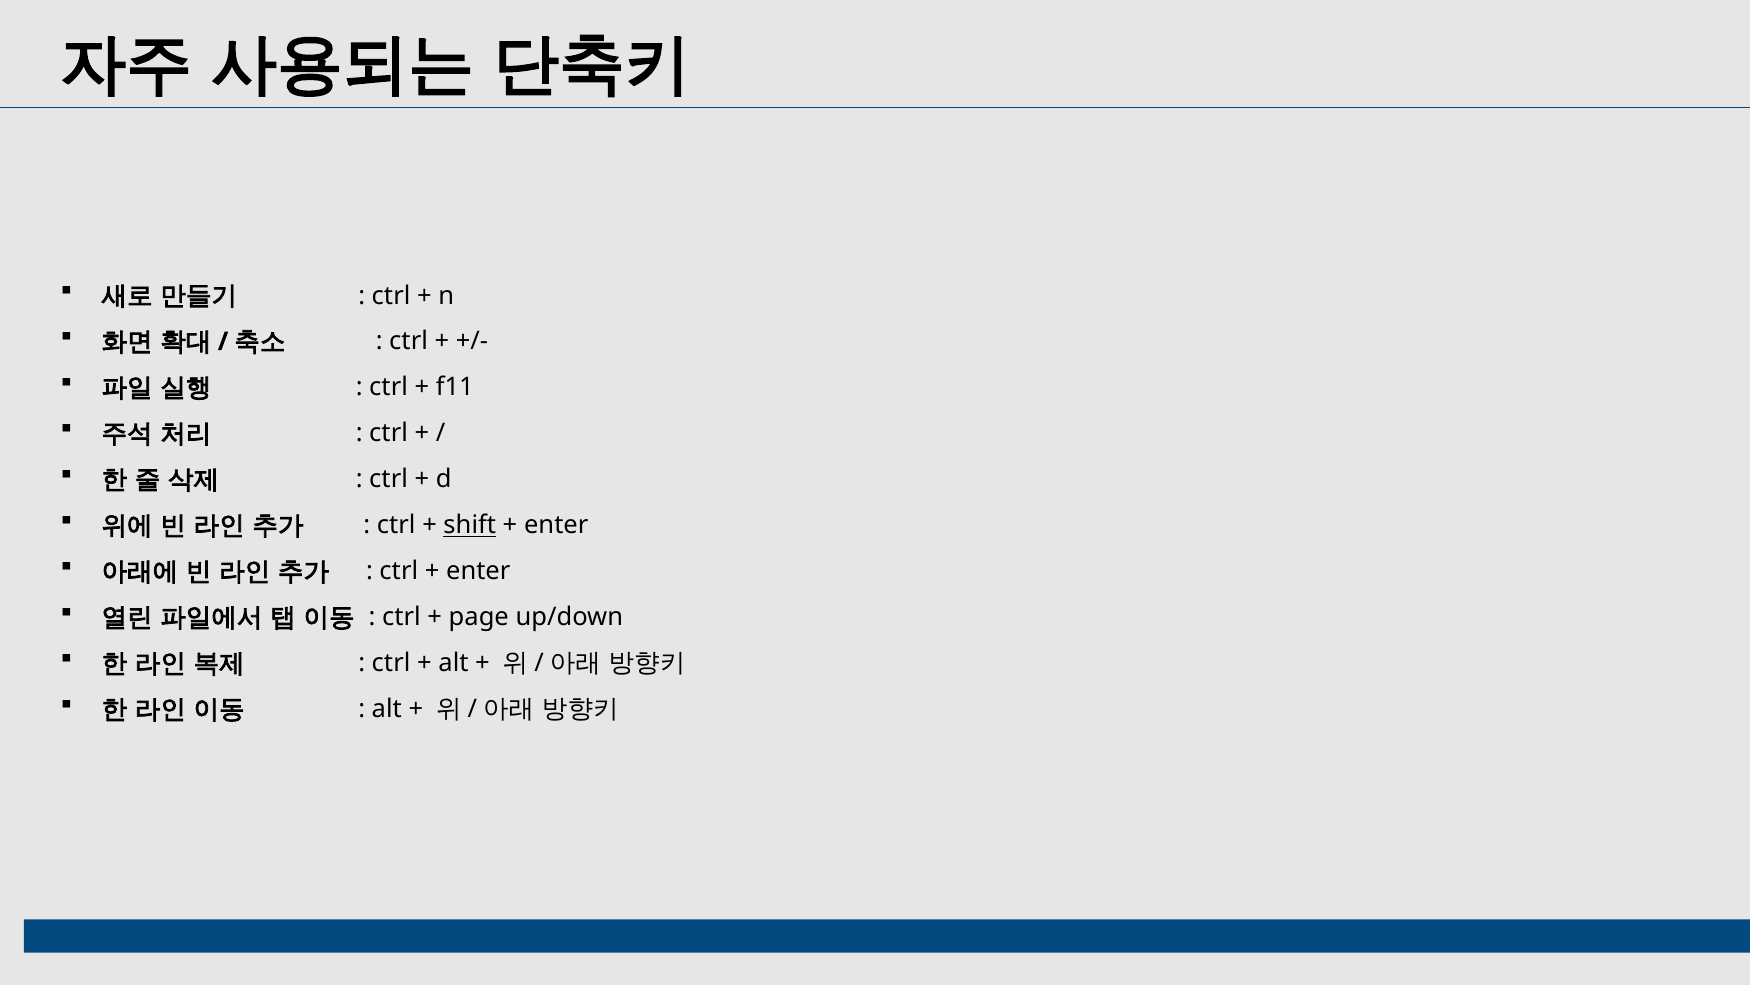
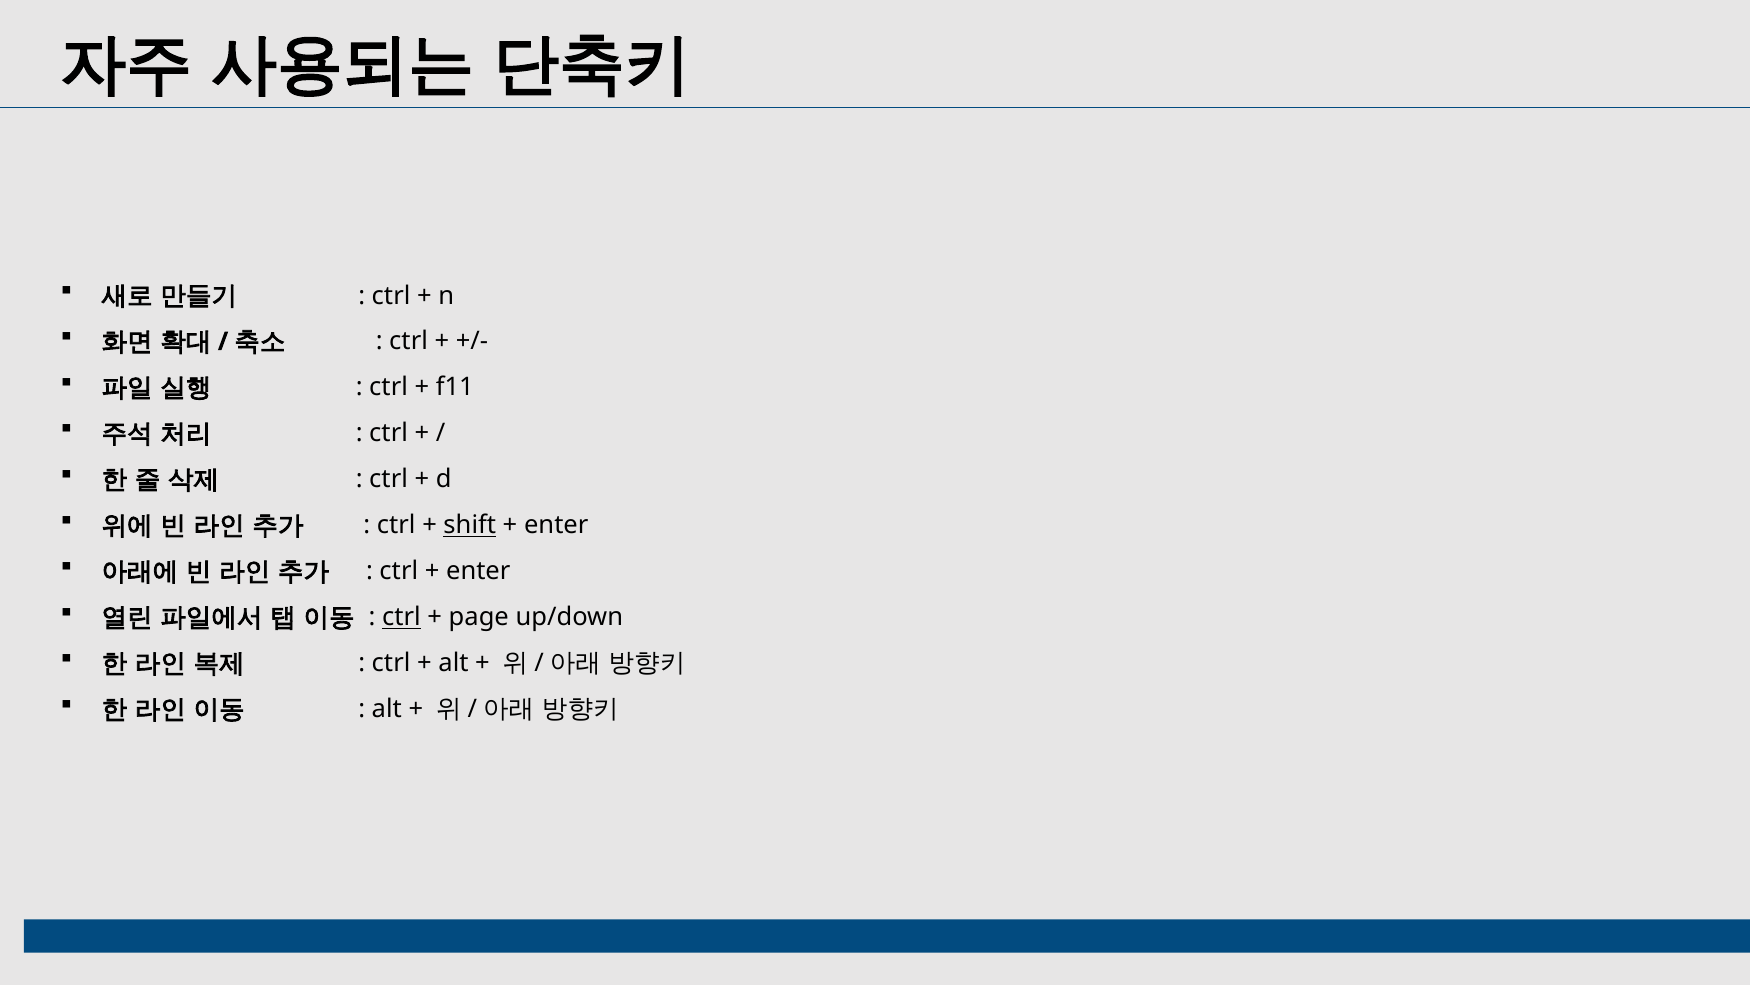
ctrl at (401, 617) underline: none -> present
